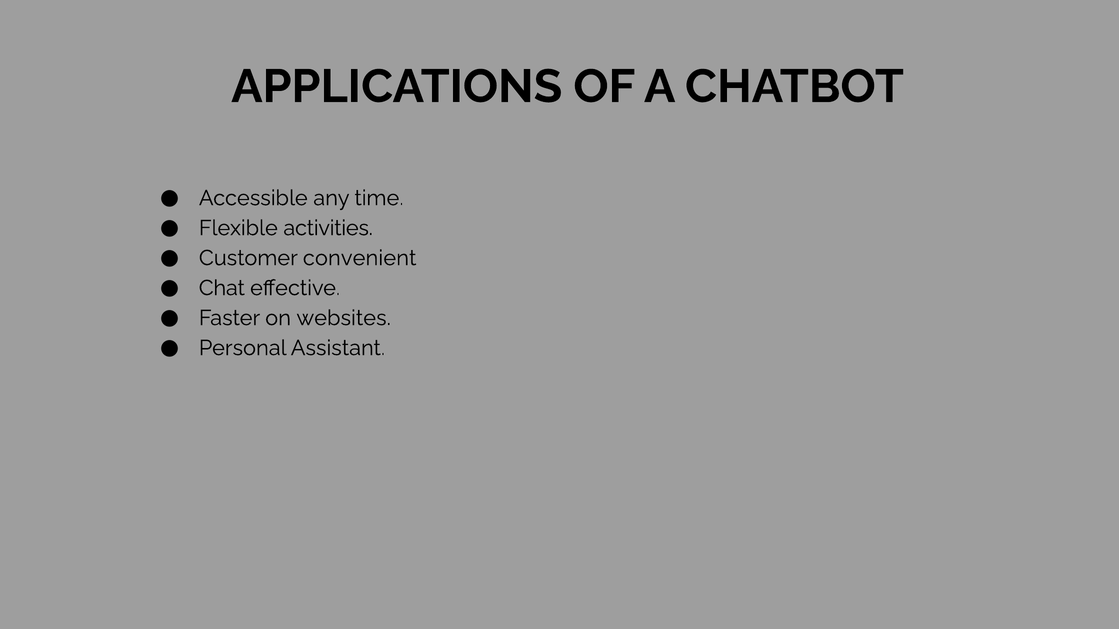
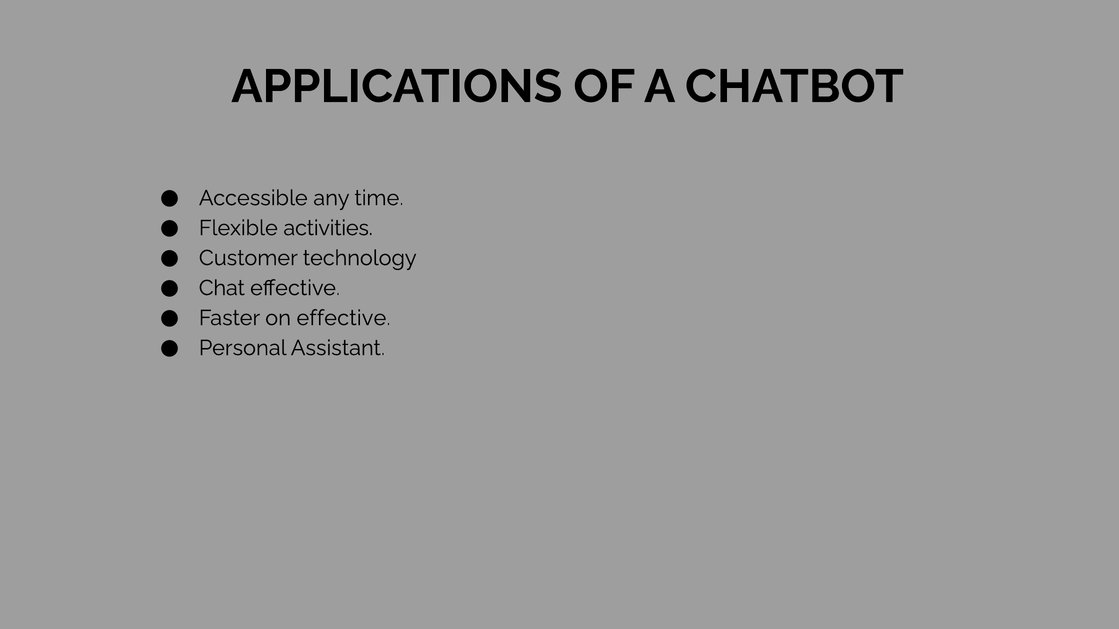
convenient: convenient -> technology
on websites: websites -> effective
